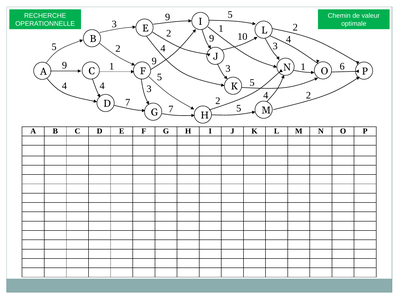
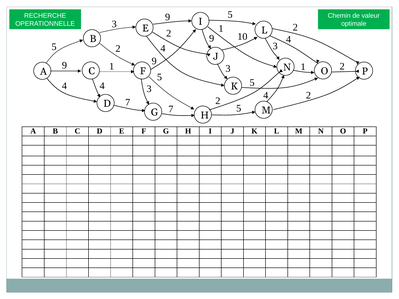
6 at (342, 67): 6 -> 2
